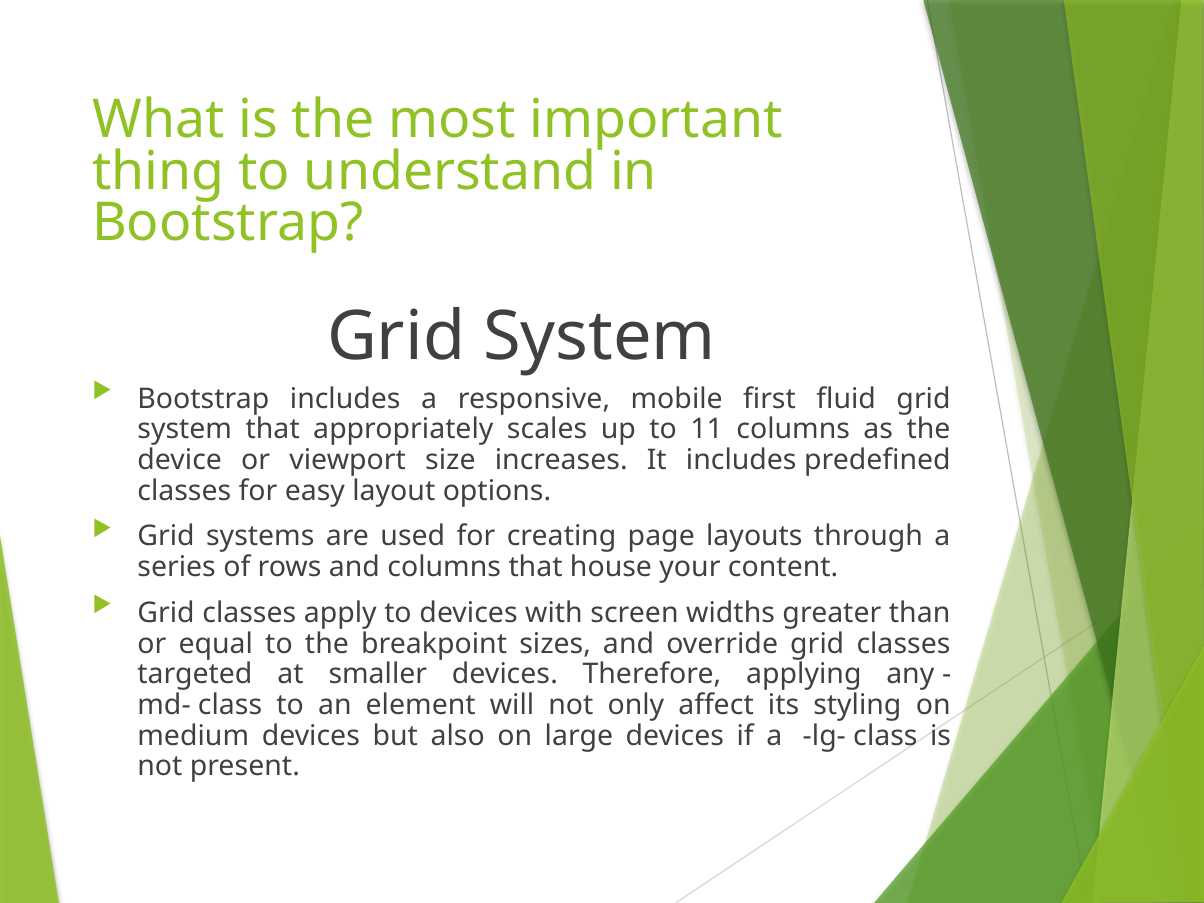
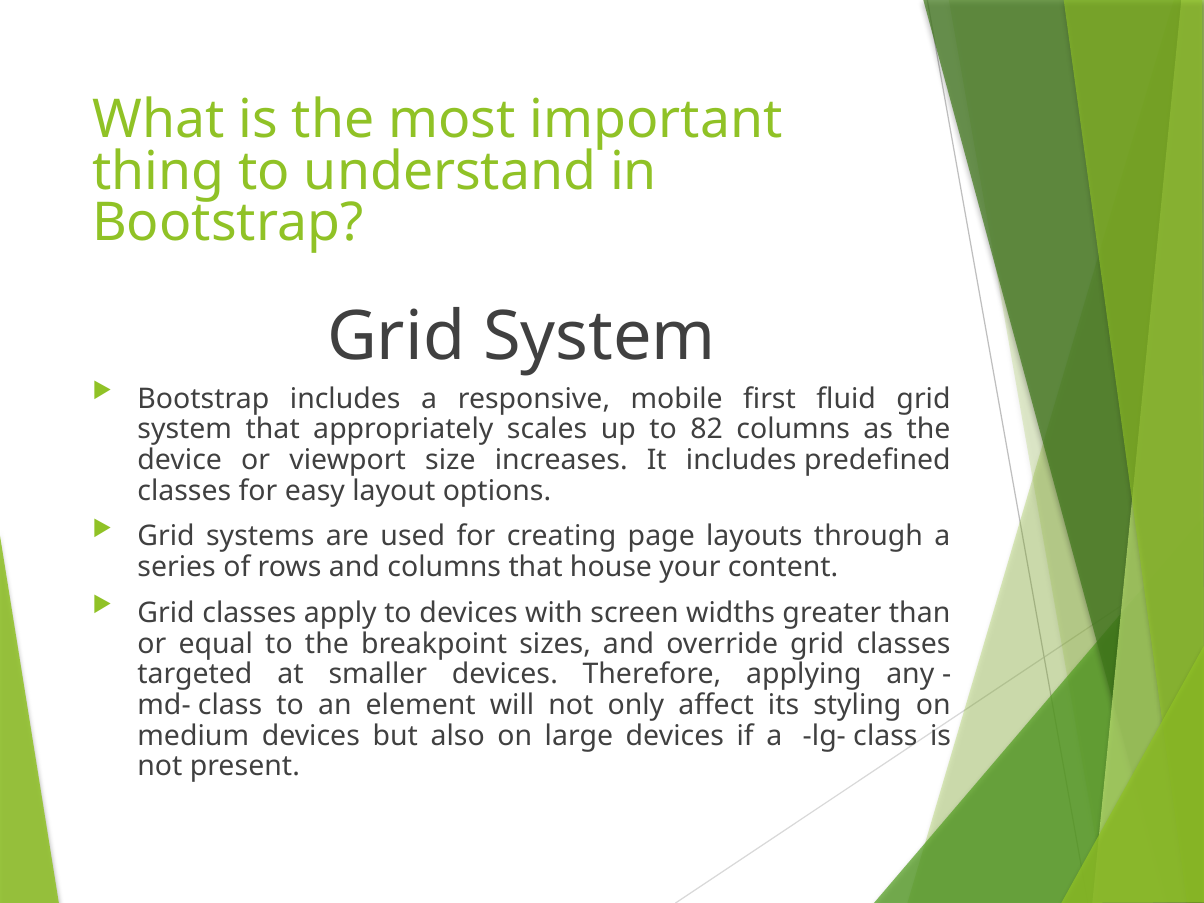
11: 11 -> 82
